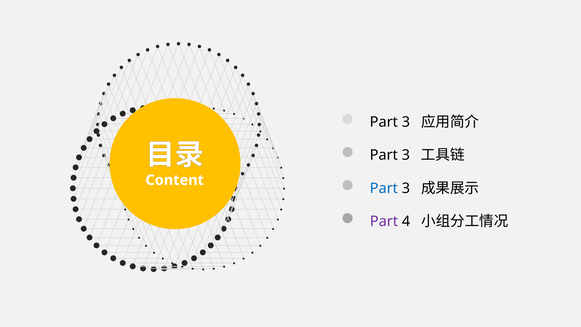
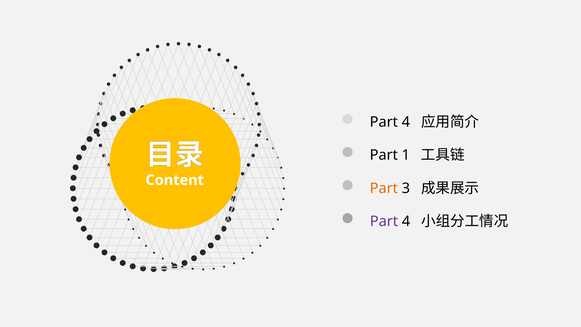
3 at (406, 122): 3 -> 4
3 at (406, 155): 3 -> 1
Part at (384, 188) colour: blue -> orange
